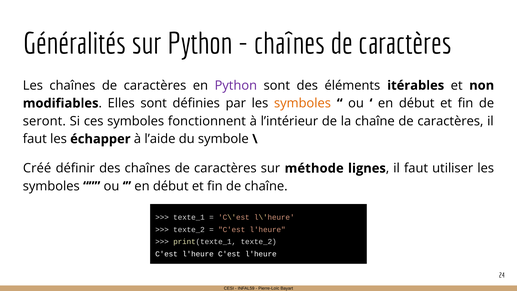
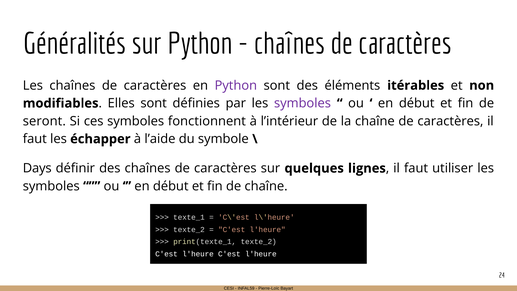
symboles at (302, 103) colour: orange -> purple
Créé: Créé -> Days
méthode: méthode -> quelques
